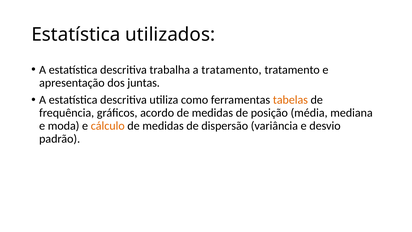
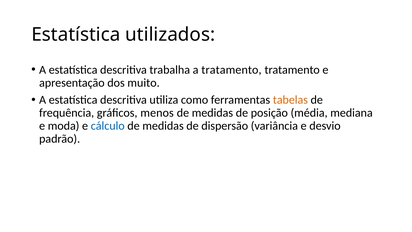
juntas: juntas -> muito
acordo: acordo -> menos
cálculo colour: orange -> blue
